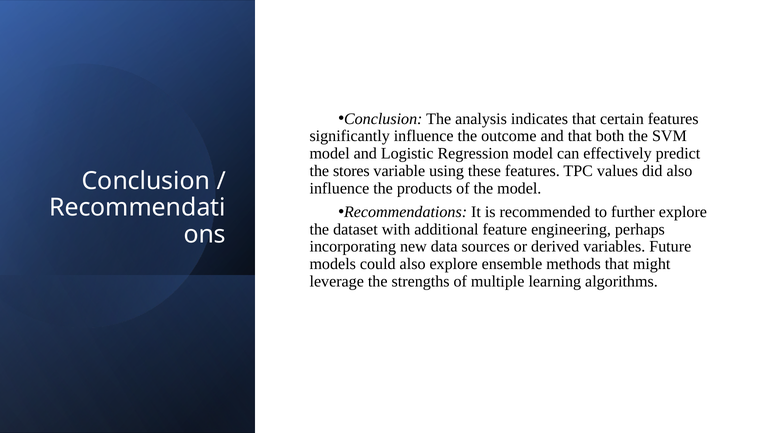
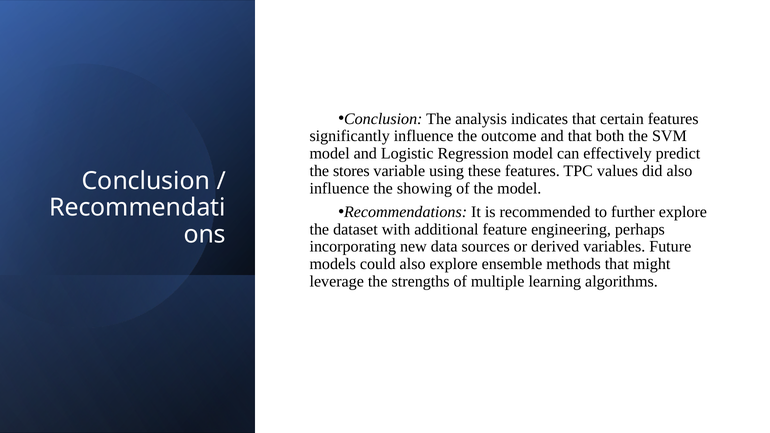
products: products -> showing
